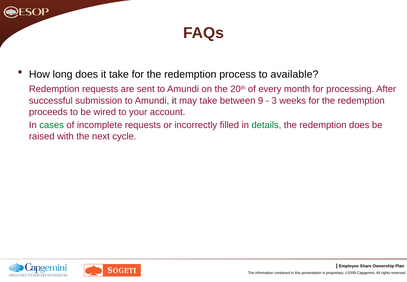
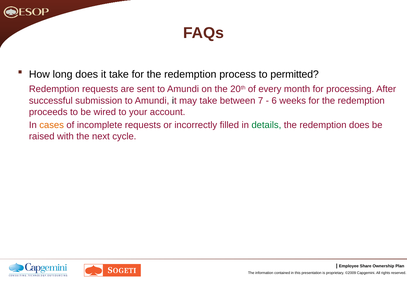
available: available -> permitted
9: 9 -> 7
3: 3 -> 6
cases colour: green -> orange
